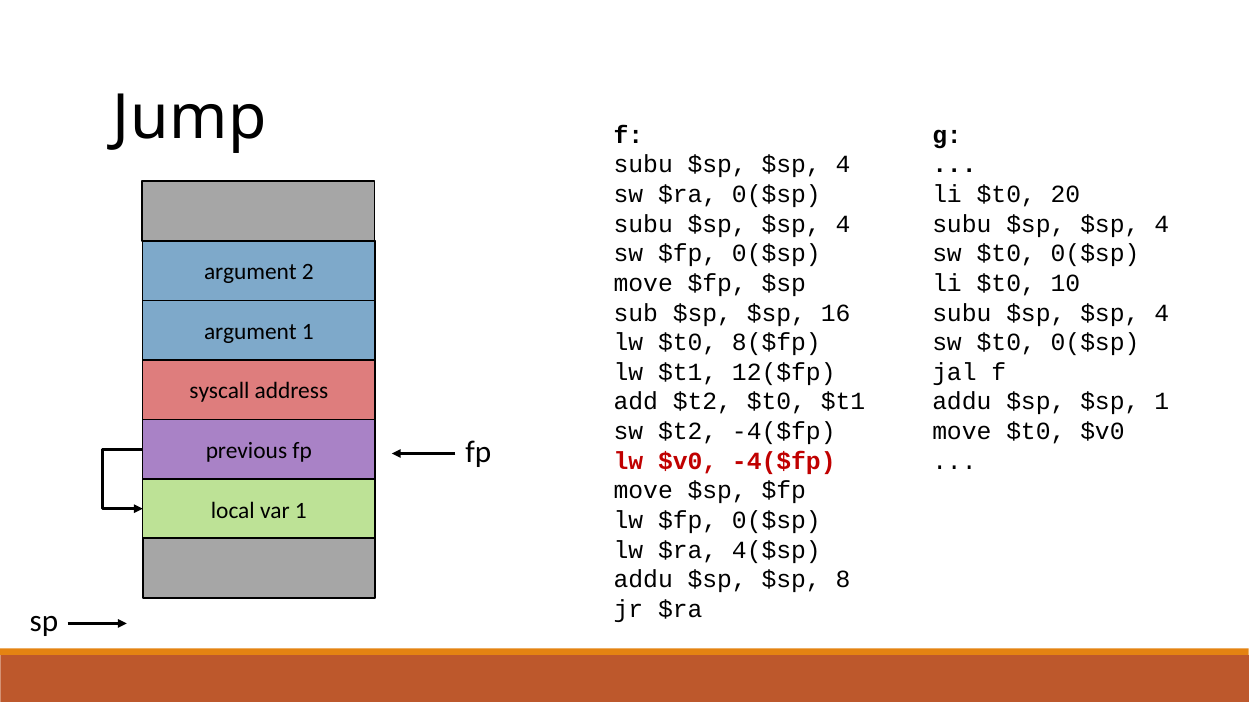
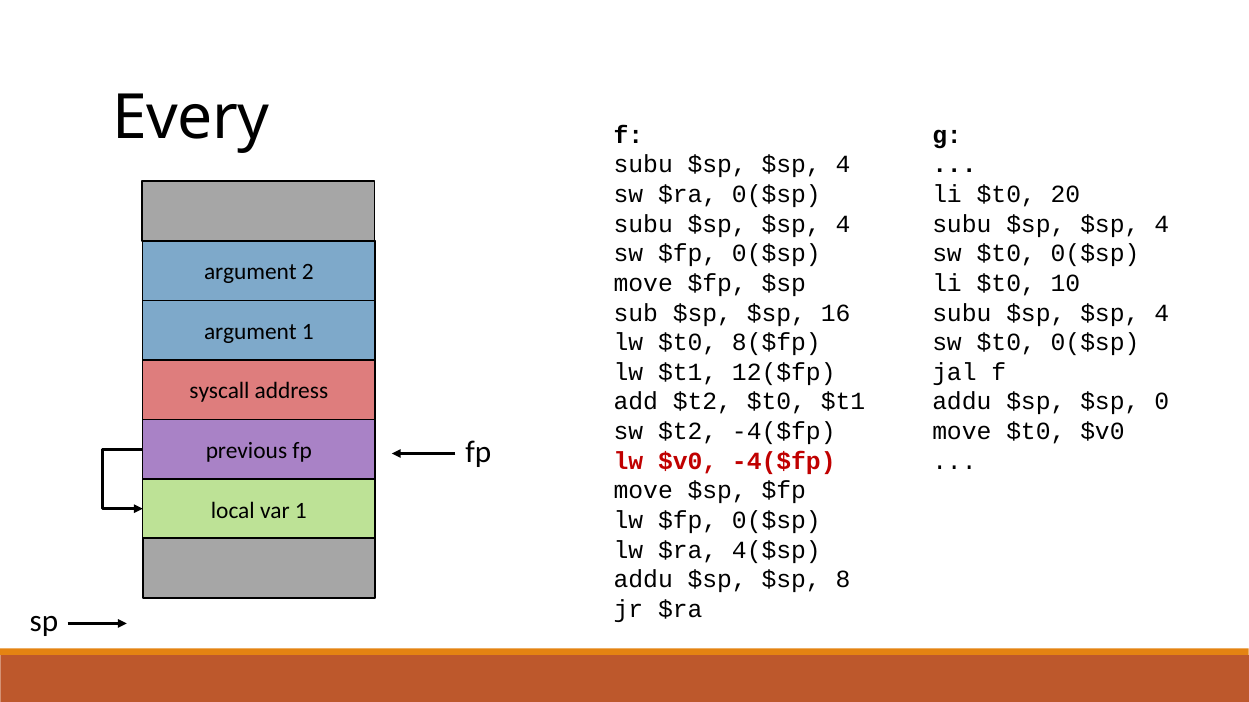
Jump: Jump -> Every
$sp 1: 1 -> 0
